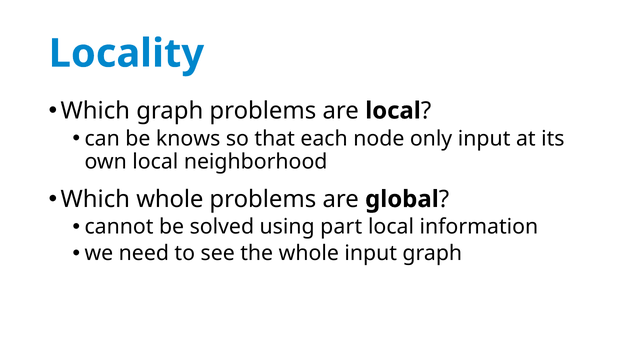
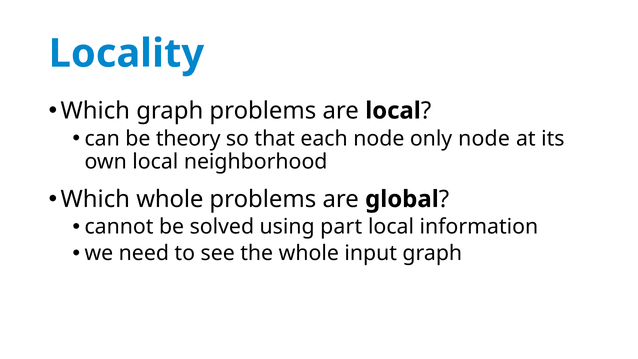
knows: knows -> theory
only input: input -> node
